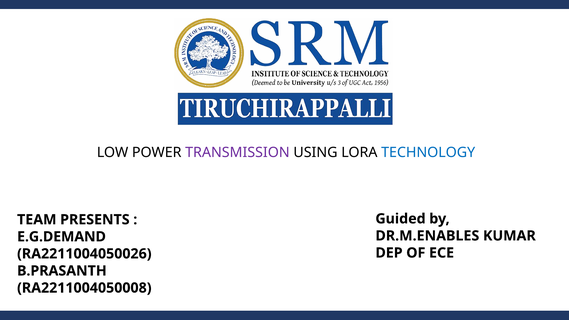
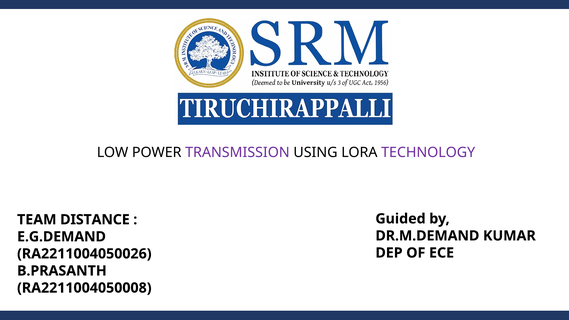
TECHNOLOGY colour: blue -> purple
PRESENTS: PRESENTS -> DISTANCE
DR.M.ENABLES: DR.M.ENABLES -> DR.M.DEMAND
